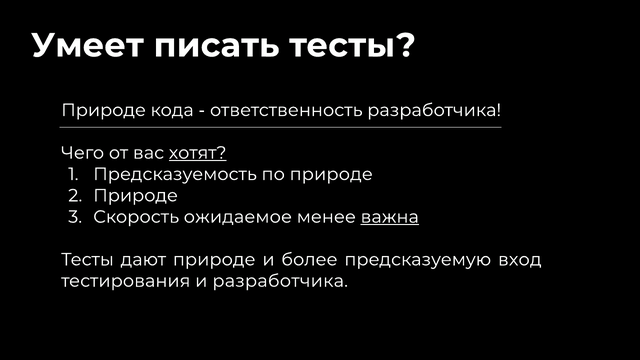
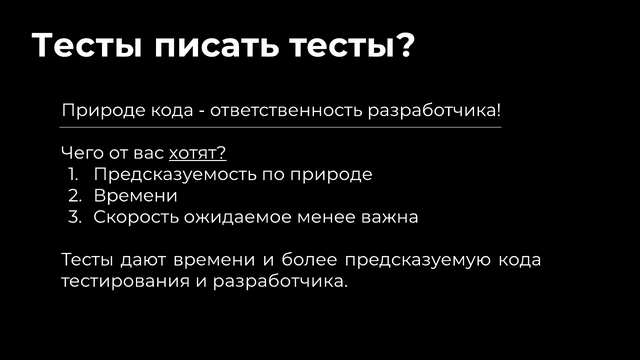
Умеет at (87, 45): Умеет -> Тесты
Природе at (136, 196): Природе -> Времени
важна underline: present -> none
дают природе: природе -> времени
предсказуемую вход: вход -> кода
